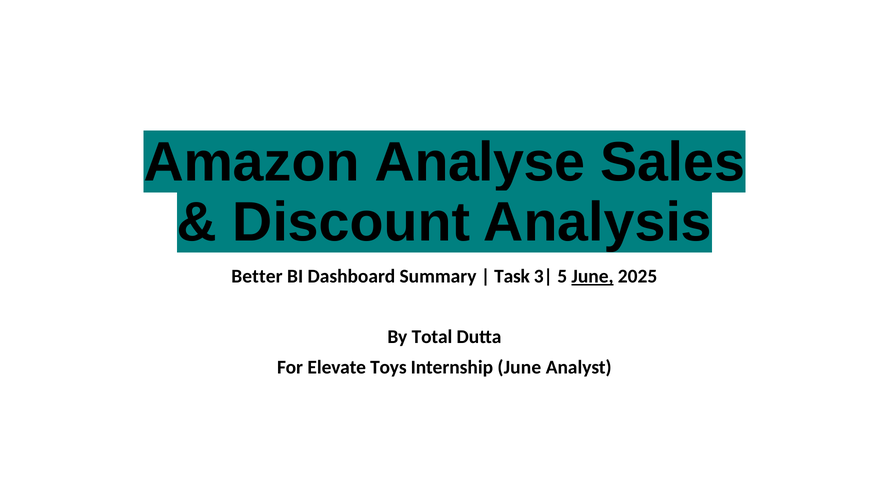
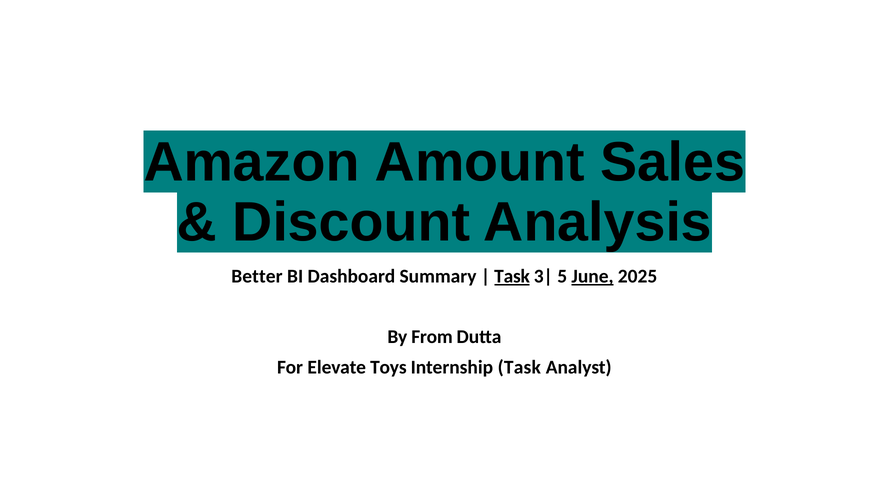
Analyse: Analyse -> Amount
Task at (512, 276) underline: none -> present
Total: Total -> From
Internship June: June -> Task
